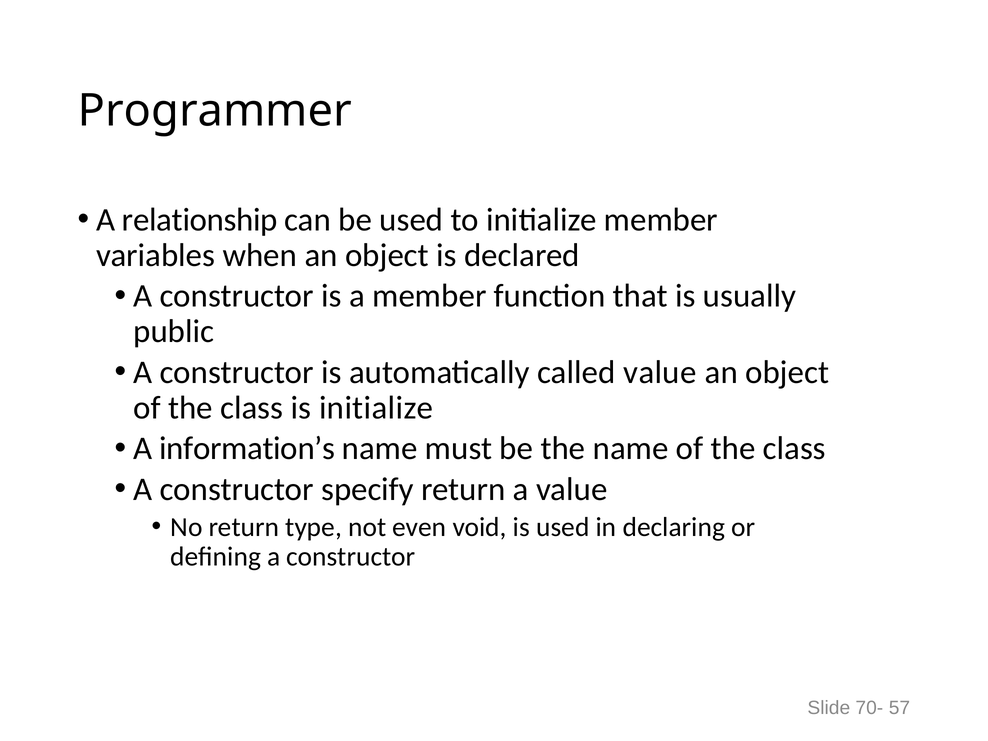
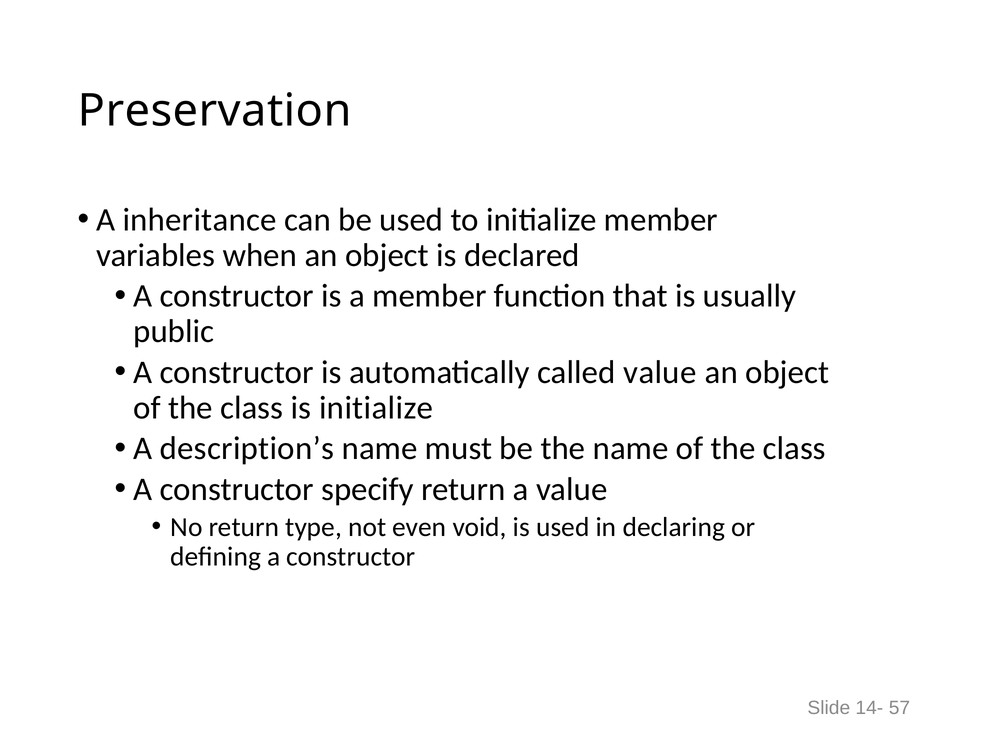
Programmer: Programmer -> Preservation
relationship: relationship -> inheritance
information’s: information’s -> description’s
70-: 70- -> 14-
